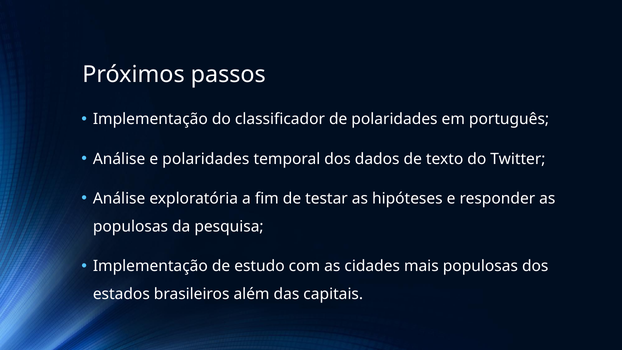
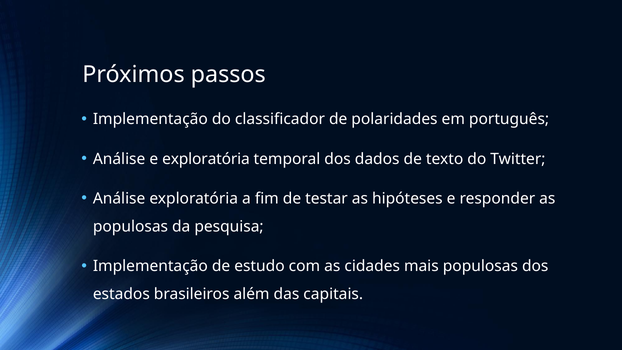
e polaridades: polaridades -> exploratória
